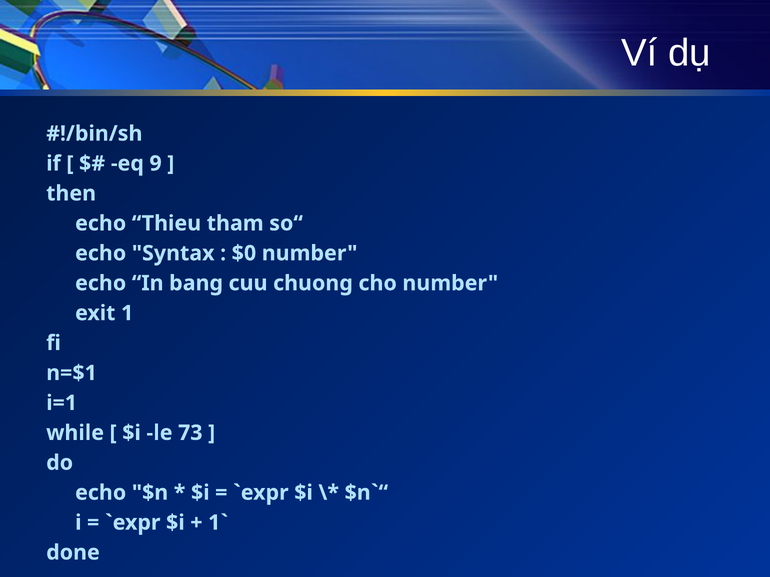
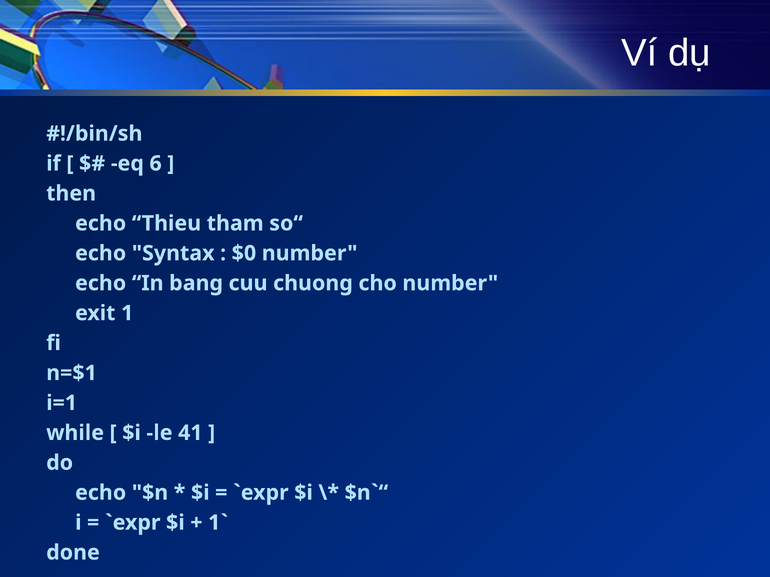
9: 9 -> 6
73: 73 -> 41
